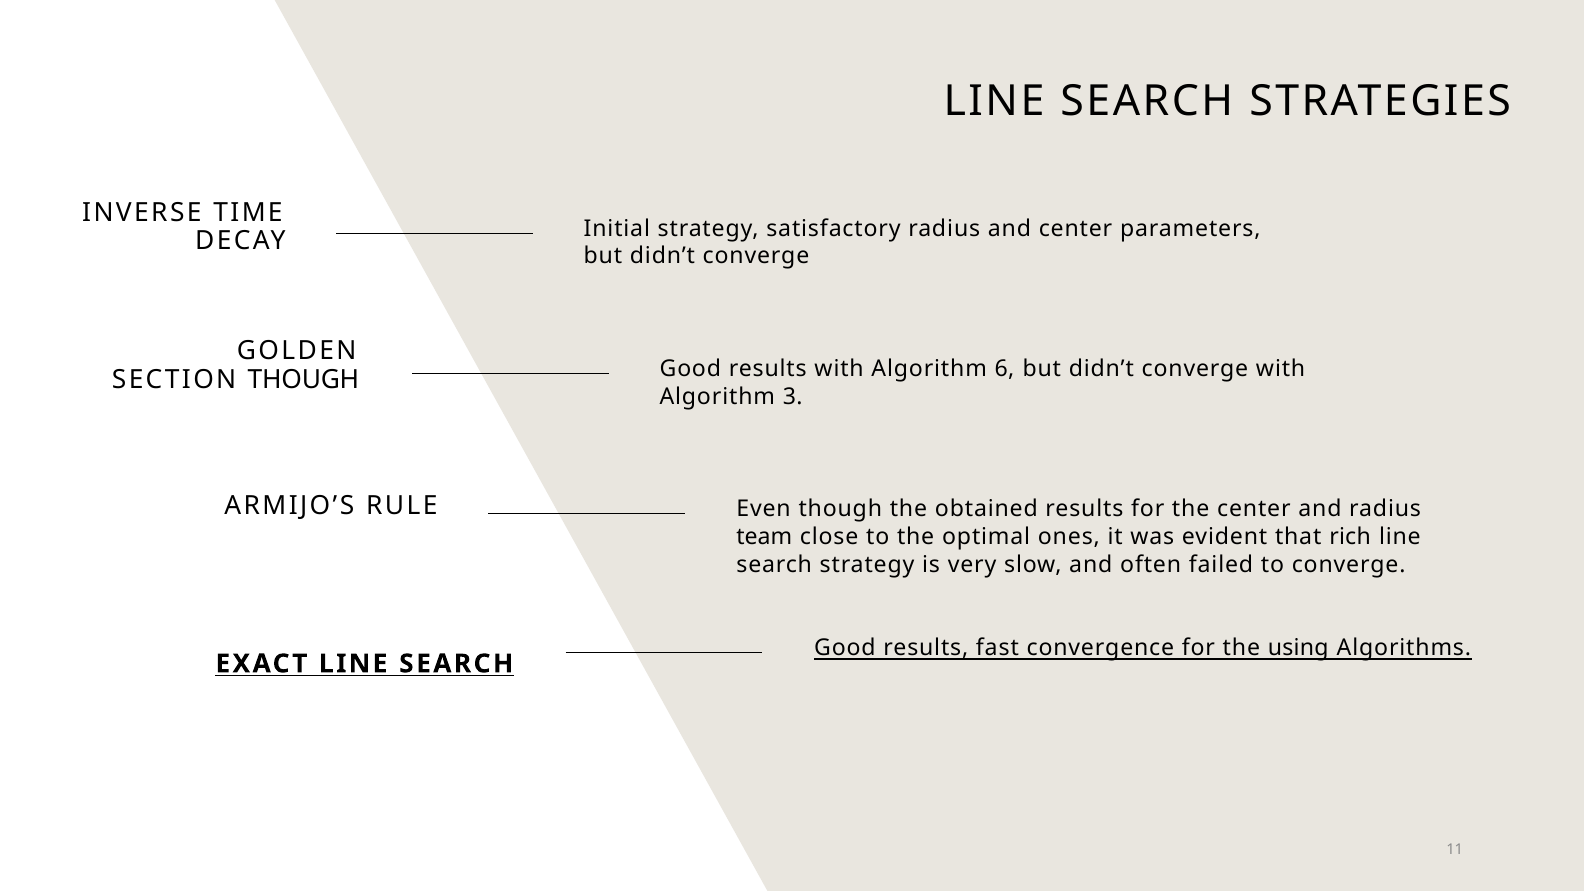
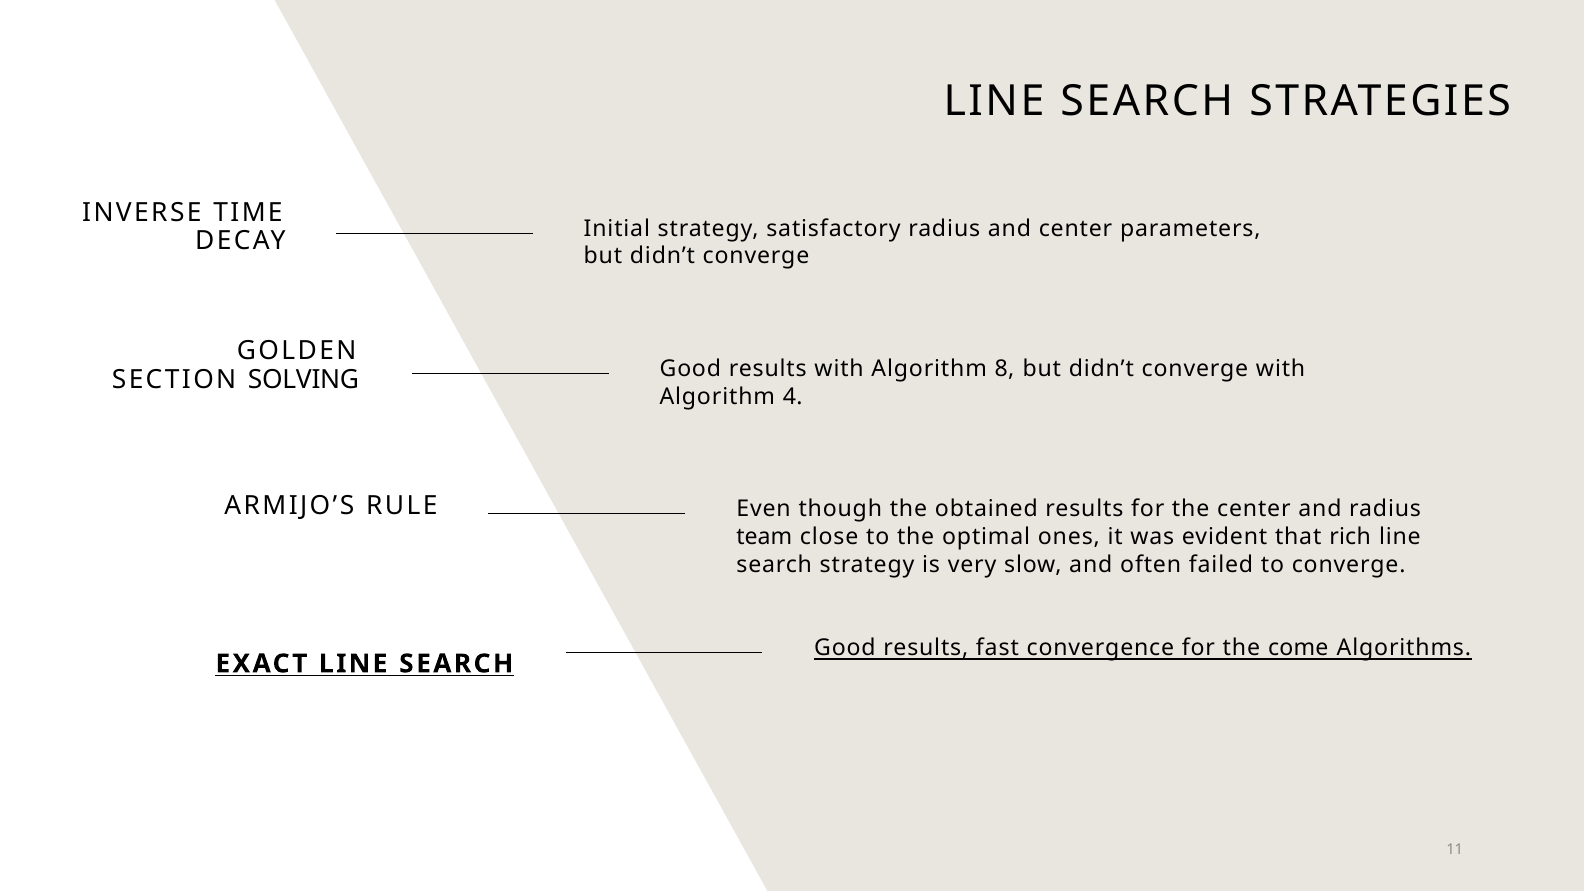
6: 6 -> 8
SECTION THOUGH: THOUGH -> SOLVING
3: 3 -> 4
using: using -> come
